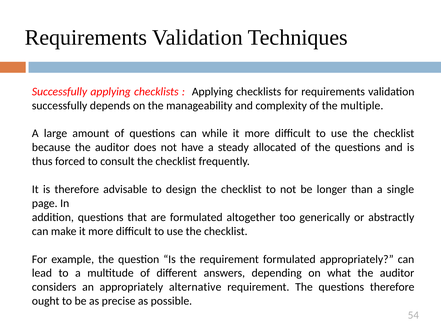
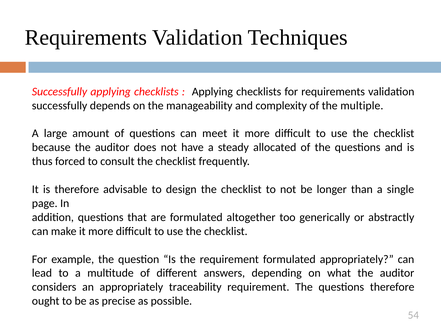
while: while -> meet
alternative: alternative -> traceability
